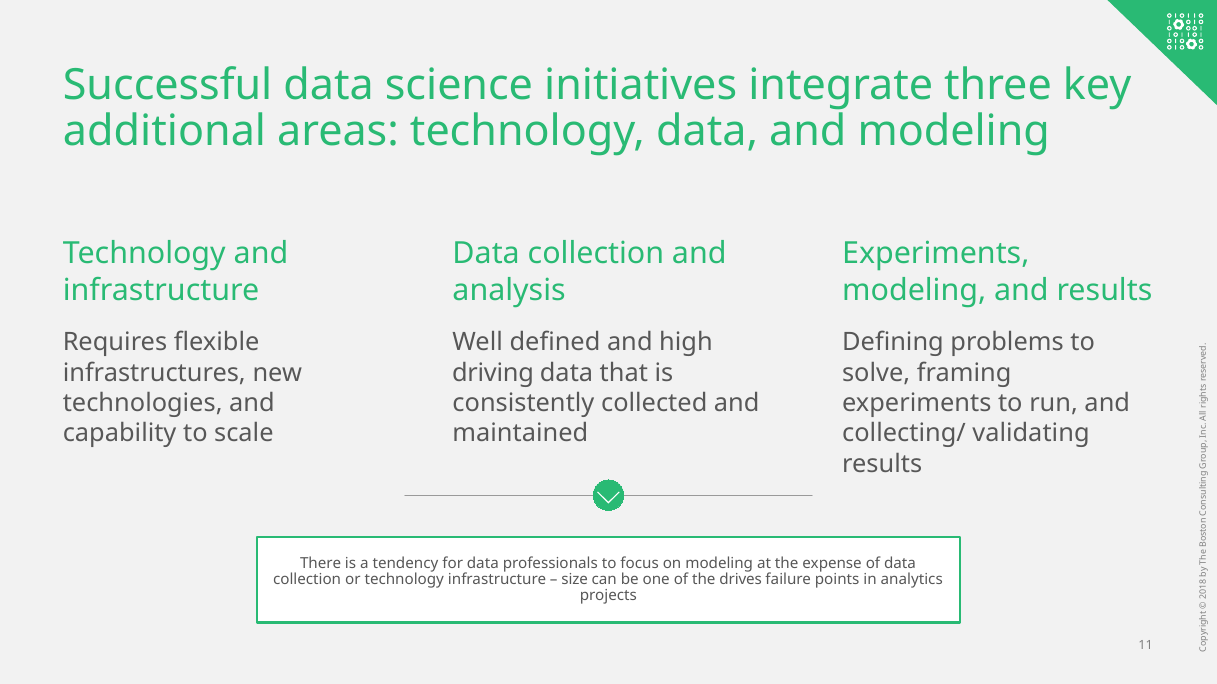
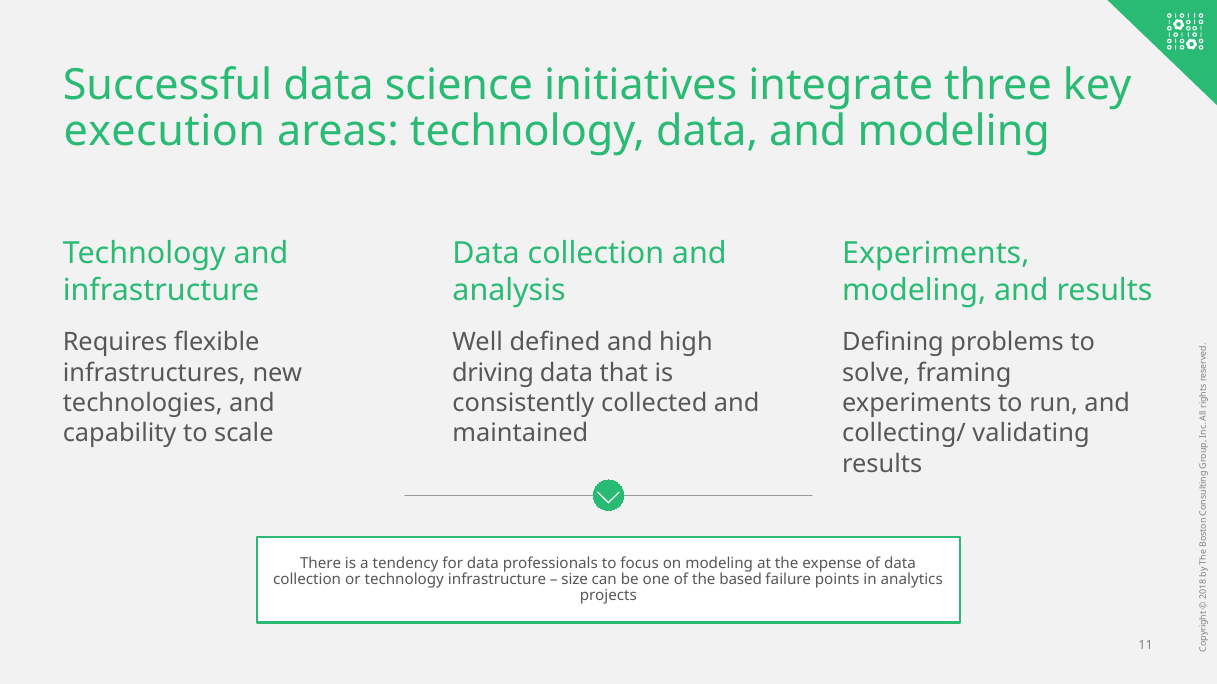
additional: additional -> execution
drives: drives -> based
